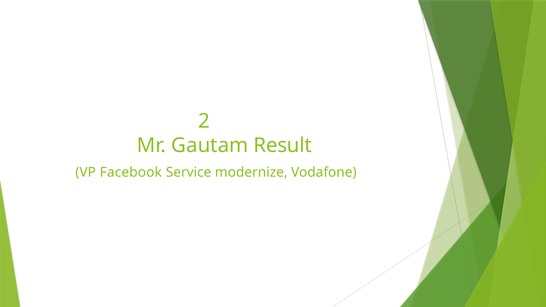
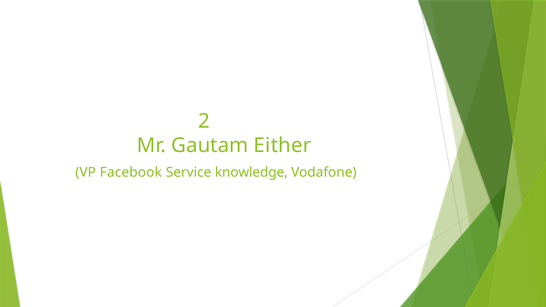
Result: Result -> Either
modernize: modernize -> knowledge
